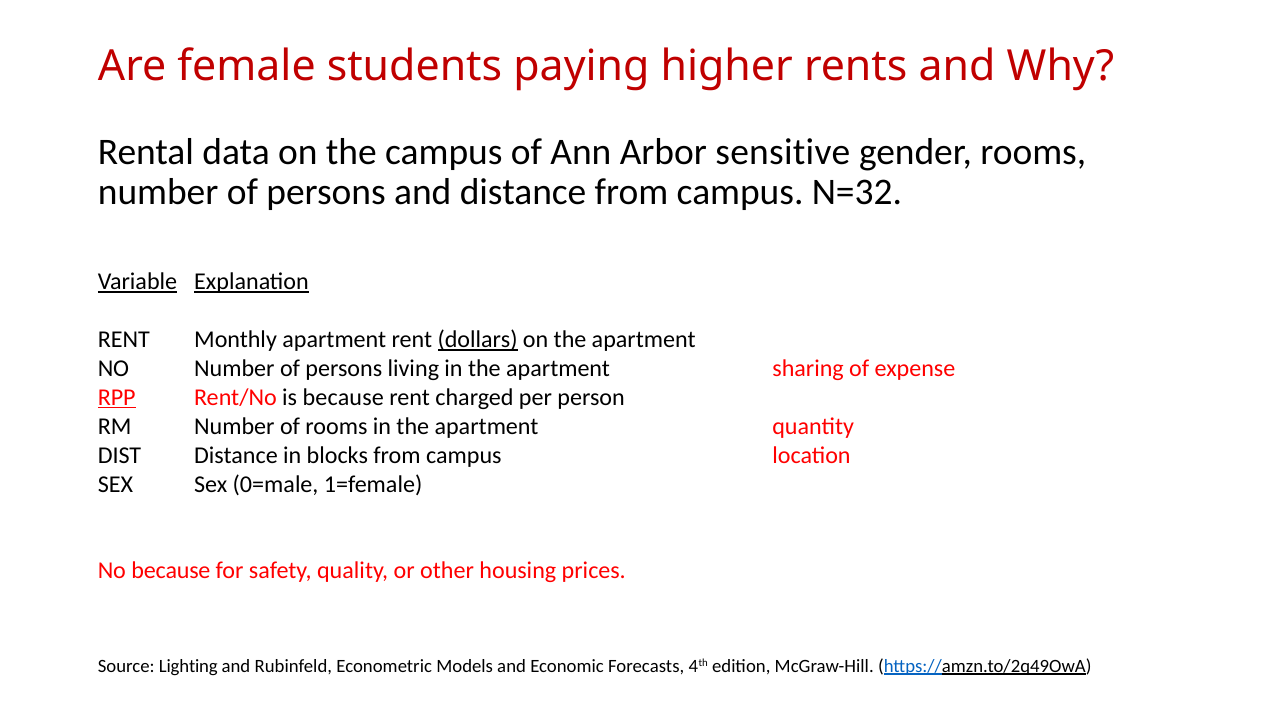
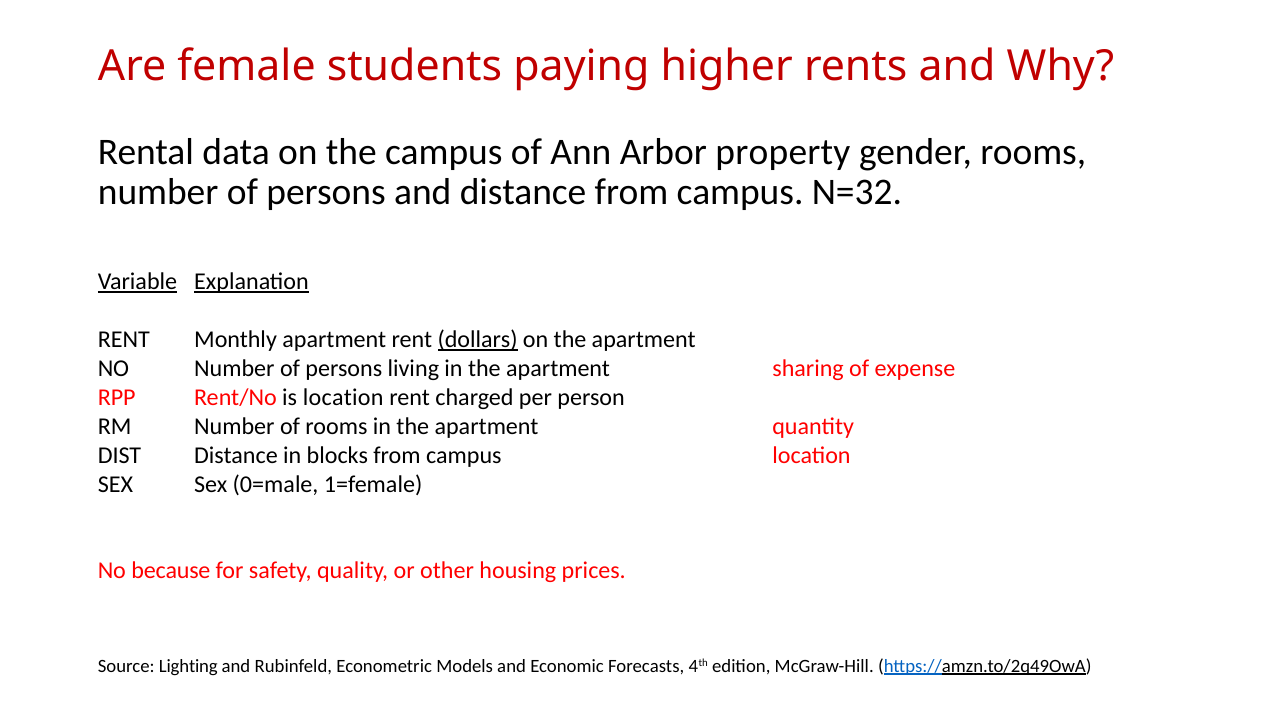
sensitive: sensitive -> property
RPP underline: present -> none
is because: because -> location
